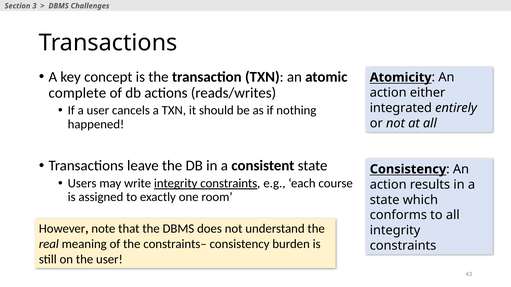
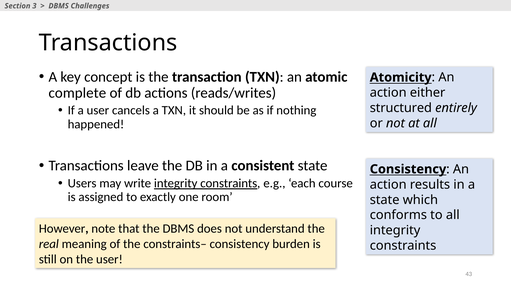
integrated: integrated -> structured
